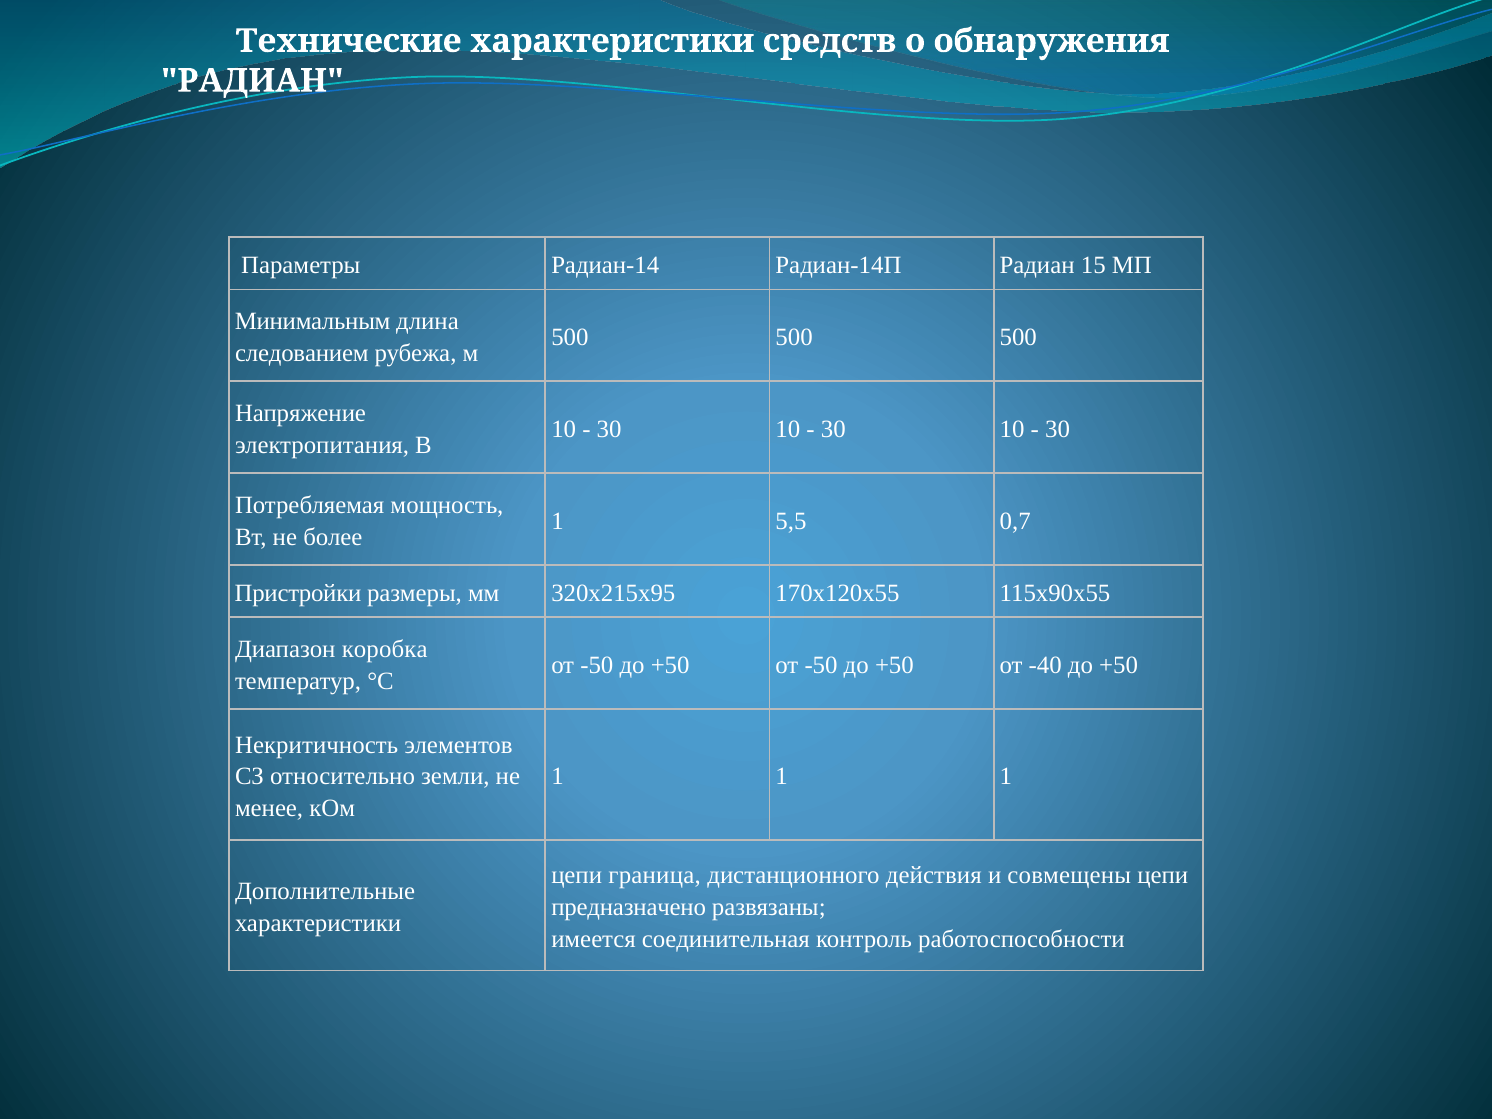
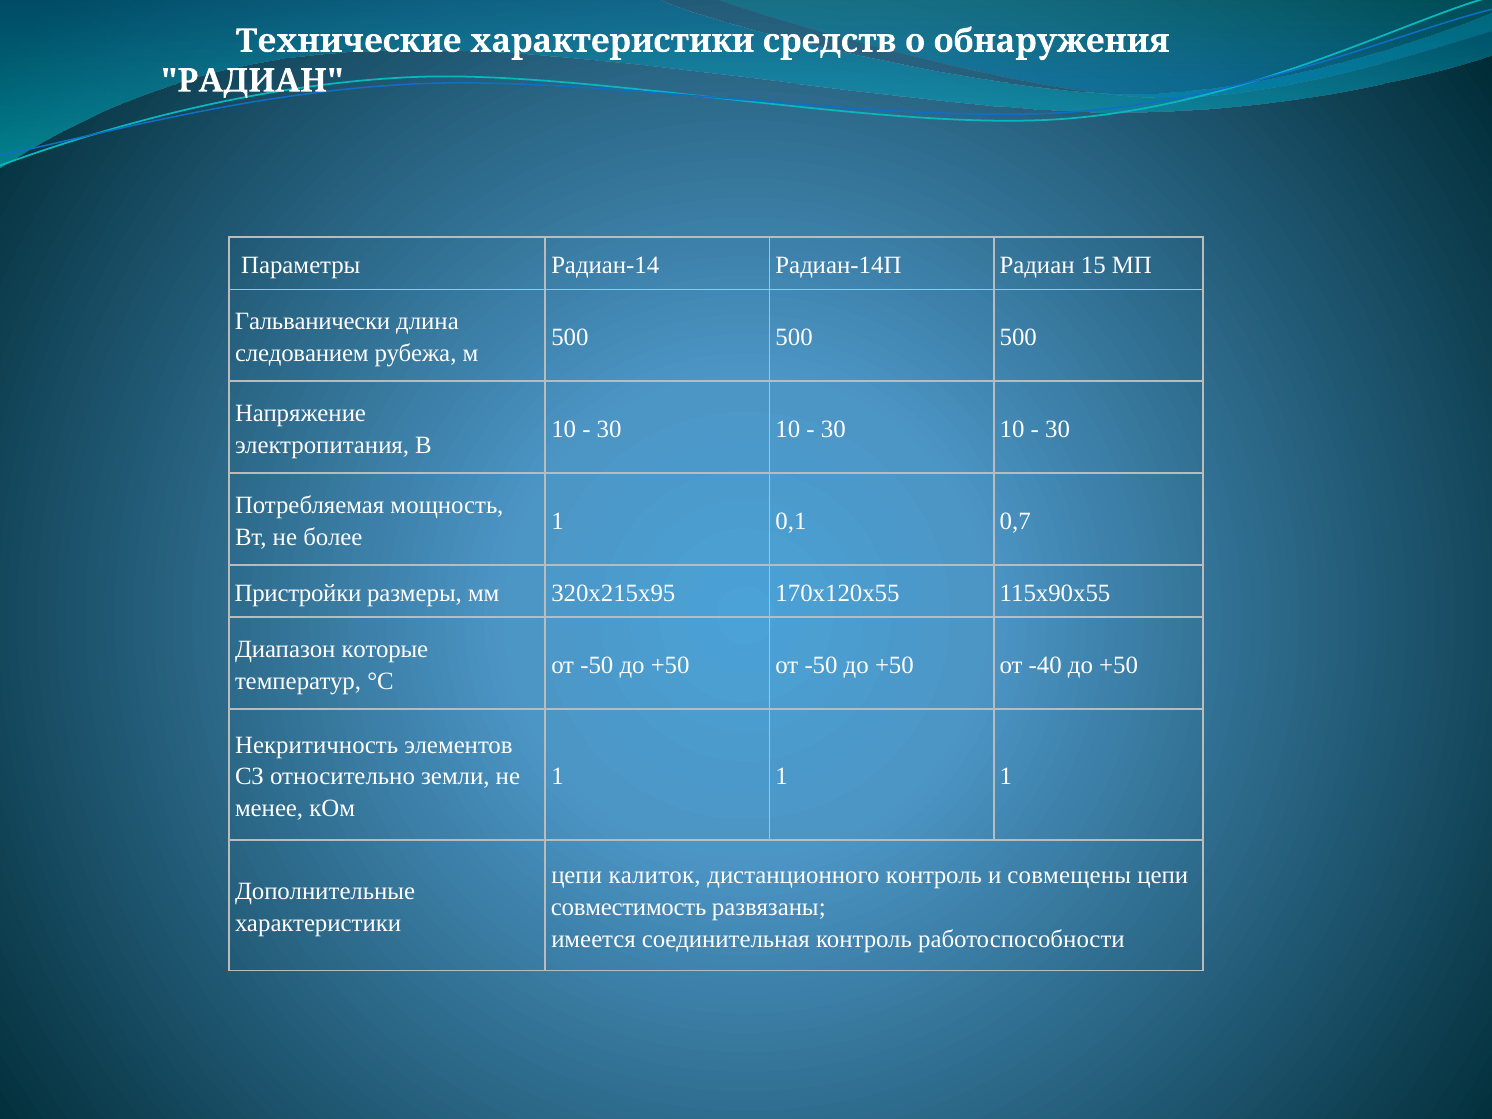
Минимальным: Минимальным -> Гальванически
5,5: 5,5 -> 0,1
коробка: коробка -> которые
граница: граница -> калиток
дистанционного действия: действия -> контроль
предназначено: предназначено -> совместимость
